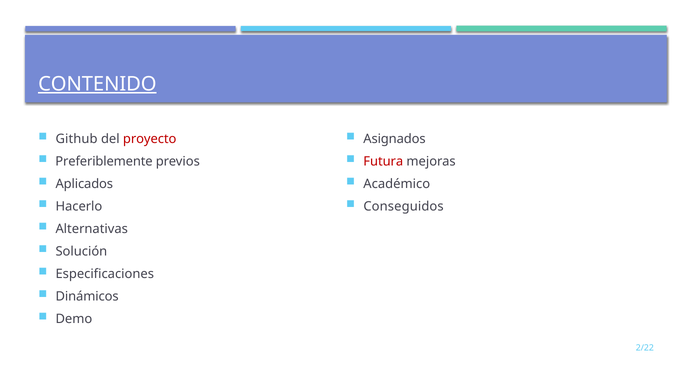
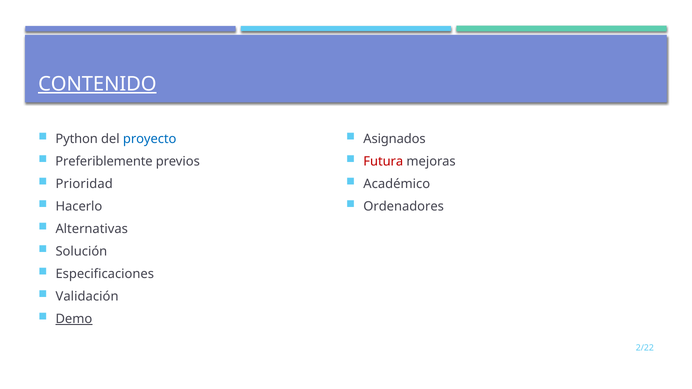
Github: Github -> Python
proyecto colour: red -> blue
Aplicados: Aplicados -> Prioridad
Conseguidos: Conseguidos -> Ordenadores
Dinámicos: Dinámicos -> Validación
Demo underline: none -> present
